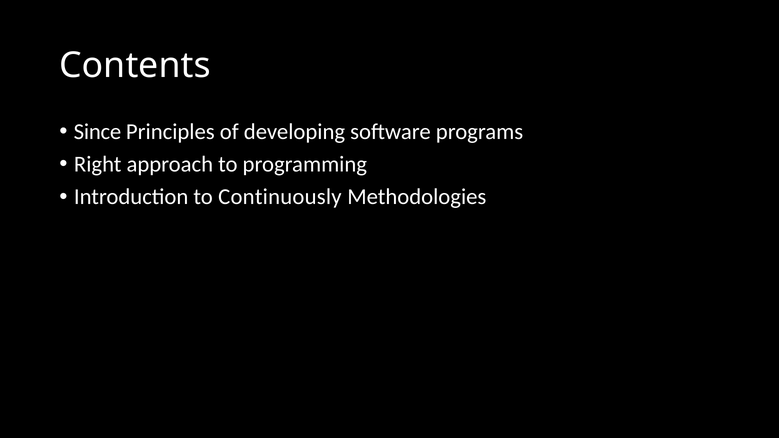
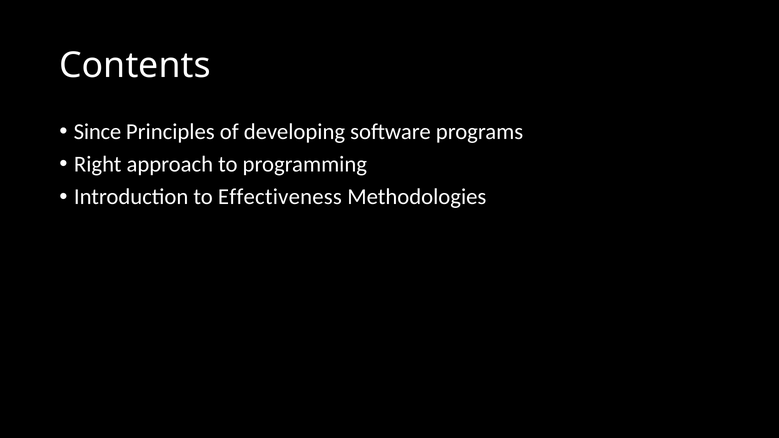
Continuously: Continuously -> Effectiveness
